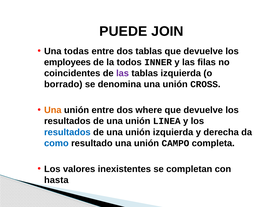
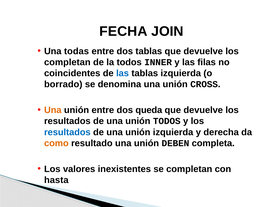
PUEDE: PUEDE -> FECHA
employees at (67, 62): employees -> completan
las at (123, 73) colour: purple -> blue
where: where -> queda
unión LINEA: LINEA -> TODOS
como colour: blue -> orange
CAMPO: CAMPO -> DEBEN
